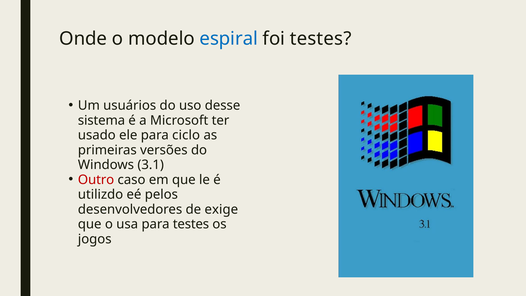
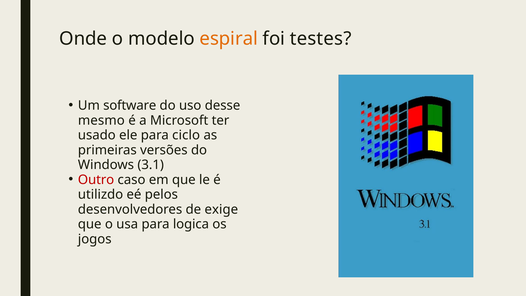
espiral colour: blue -> orange
usuários: usuários -> software
sistema: sistema -> mesmo
para testes: testes -> logica
